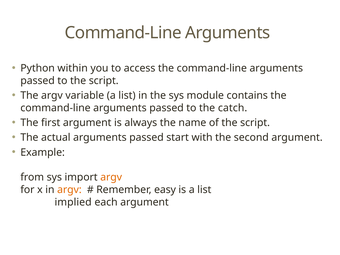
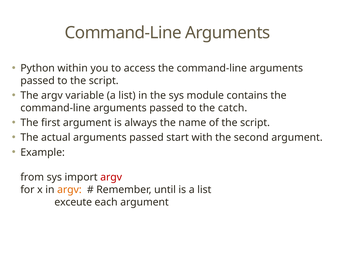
argv at (111, 177) colour: orange -> red
easy: easy -> until
implied: implied -> exceute
